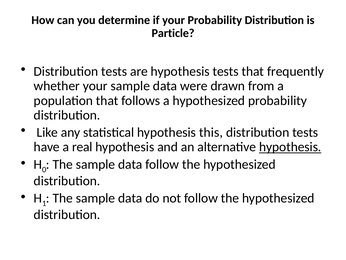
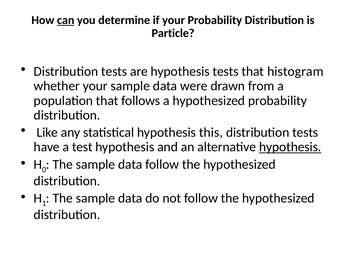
can underline: none -> present
frequently: frequently -> histogram
real: real -> test
